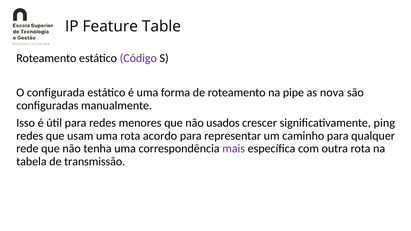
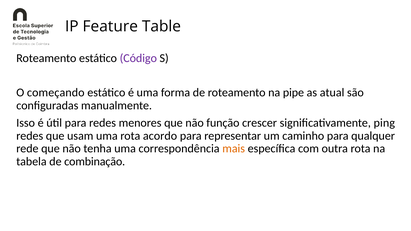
configurada: configurada -> começando
nova: nova -> atual
usados: usados -> função
mais colour: purple -> orange
transmissão: transmissão -> combinação
